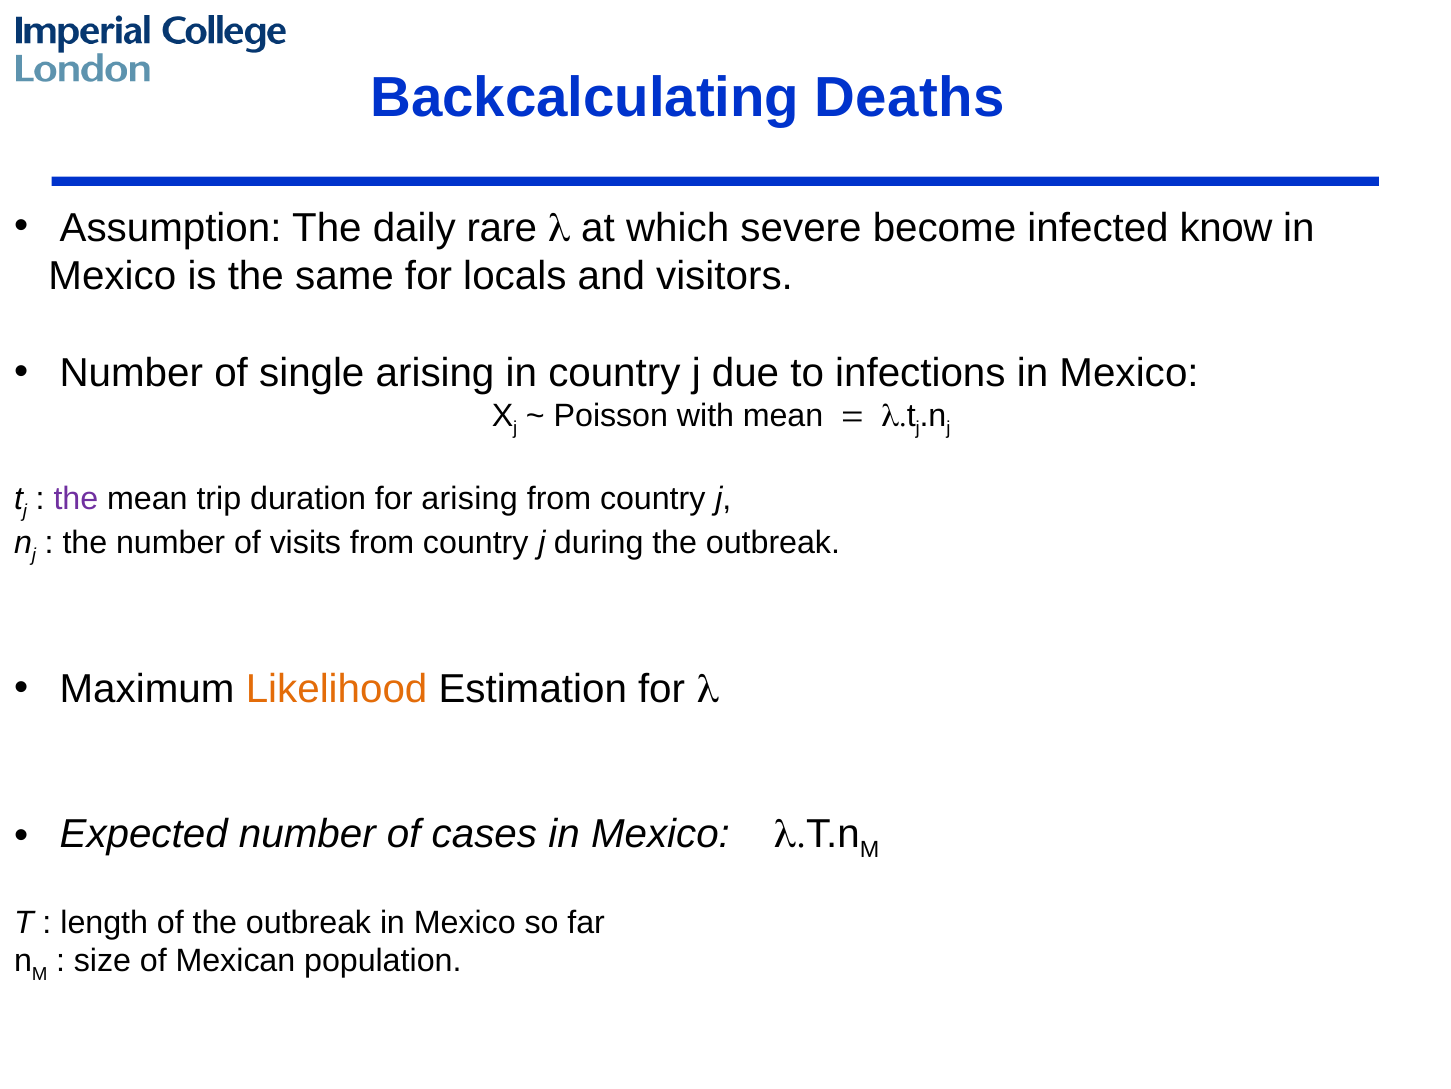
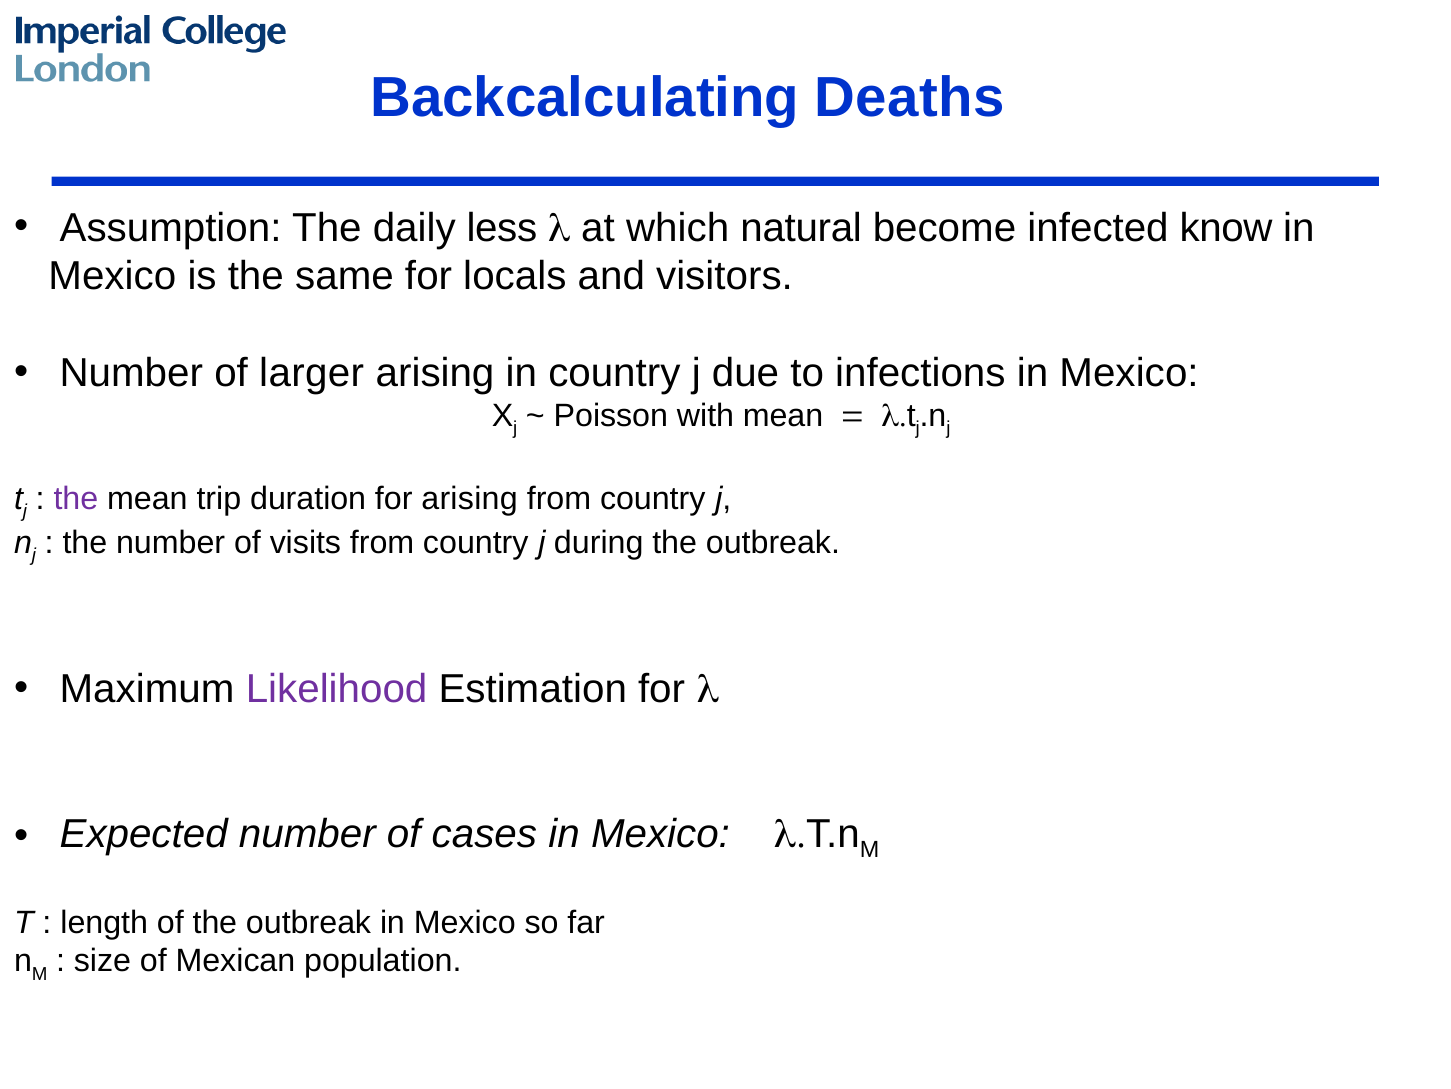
rare: rare -> less
severe: severe -> natural
single: single -> larger
Likelihood colour: orange -> purple
